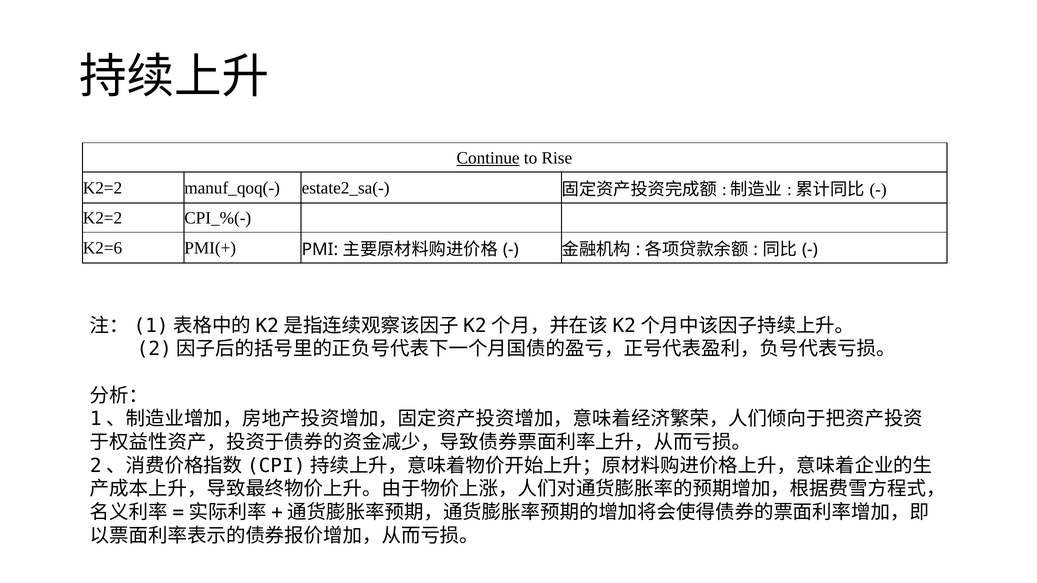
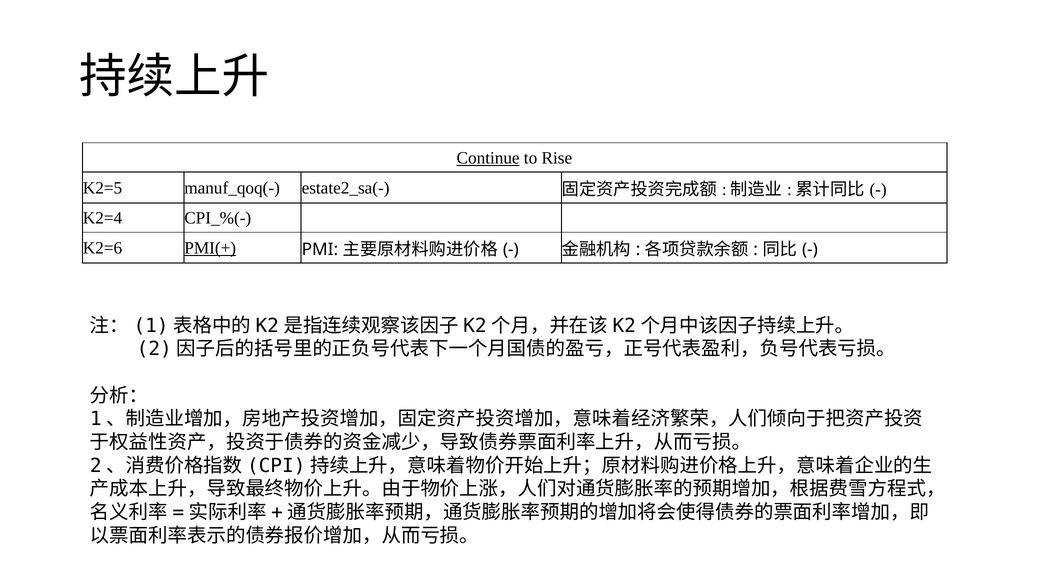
K2=2 at (103, 188): K2=2 -> K2=5
K2=2 at (103, 218): K2=2 -> K2=4
PMI(+ underline: none -> present
